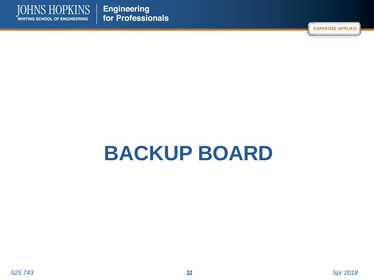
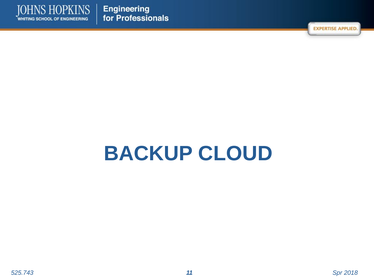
BOARD: BOARD -> CLOUD
